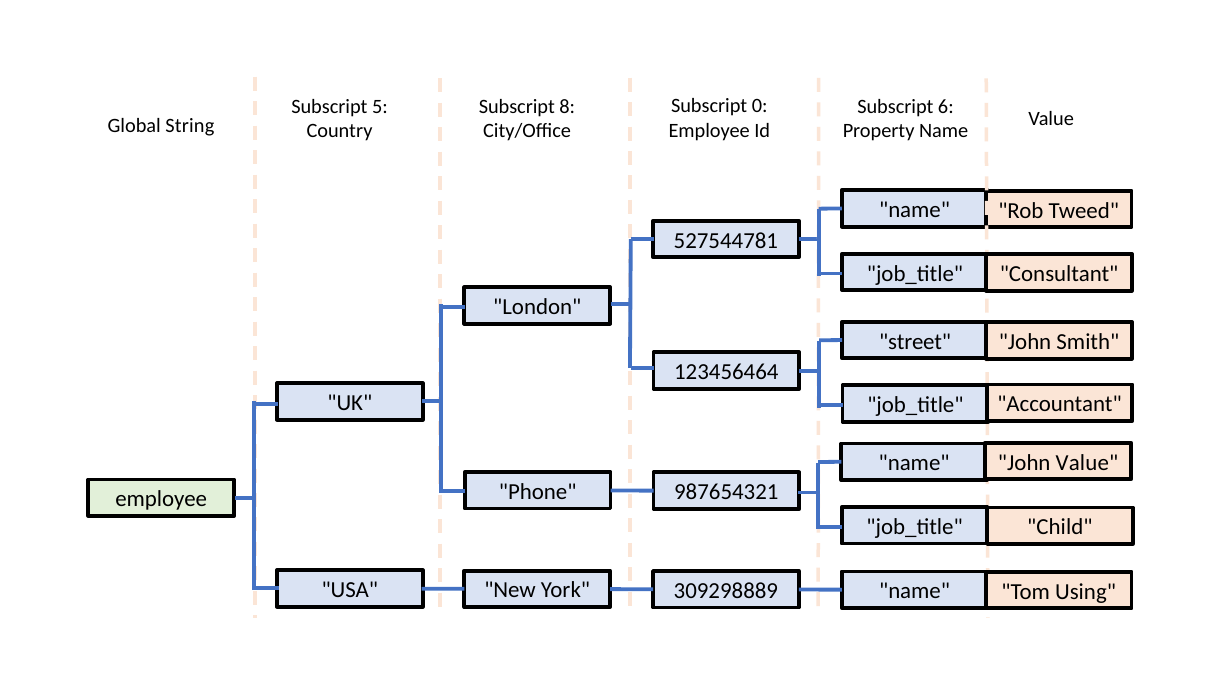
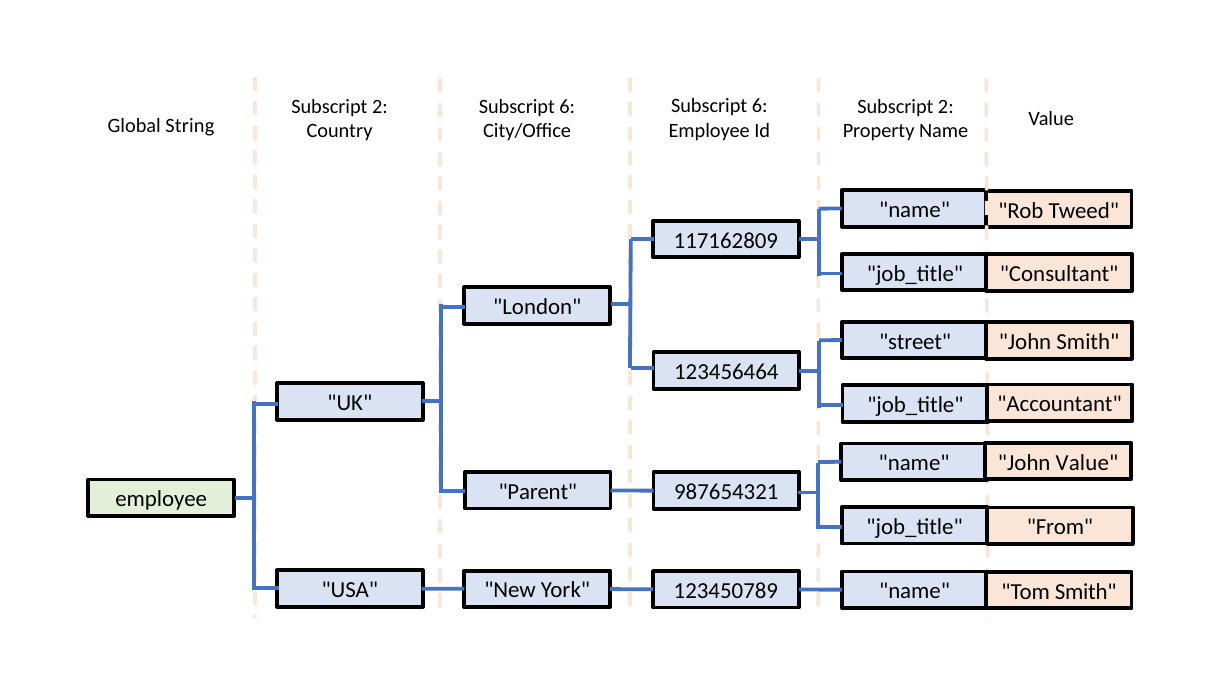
0 at (760, 106): 0 -> 6
5 at (380, 106): 5 -> 2
6 at (946, 106): 6 -> 2
8 at (567, 107): 8 -> 6
527544781: 527544781 -> 117162809
Phone: Phone -> Parent
Child: Child -> From
309298889: 309298889 -> 123450789
Tom Using: Using -> Smith
